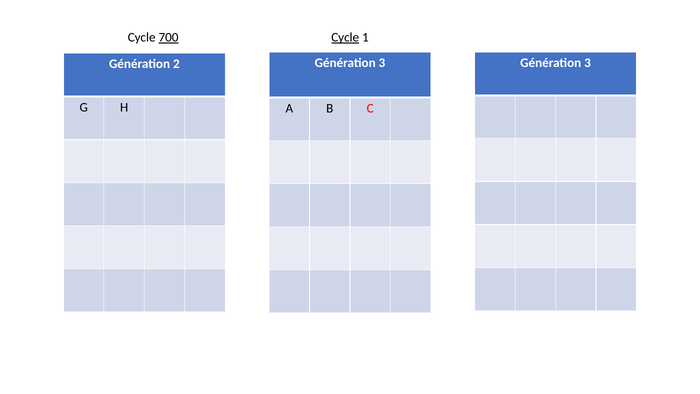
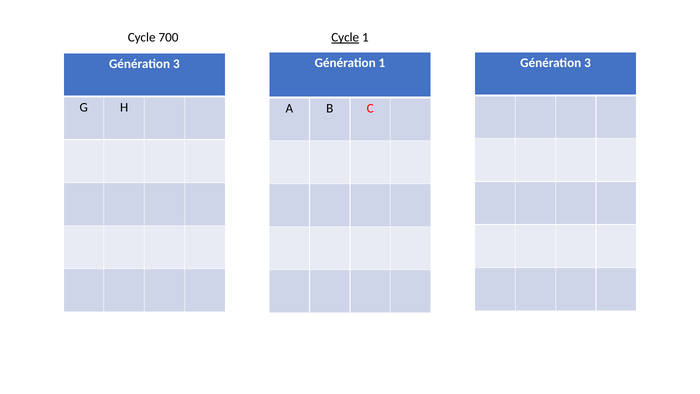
700 underline: present -> none
3 at (382, 63): 3 -> 1
2 at (176, 64): 2 -> 3
